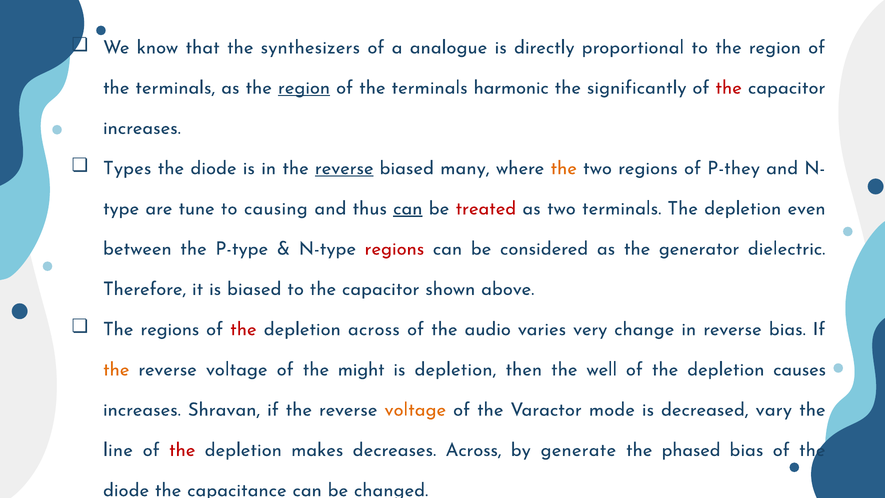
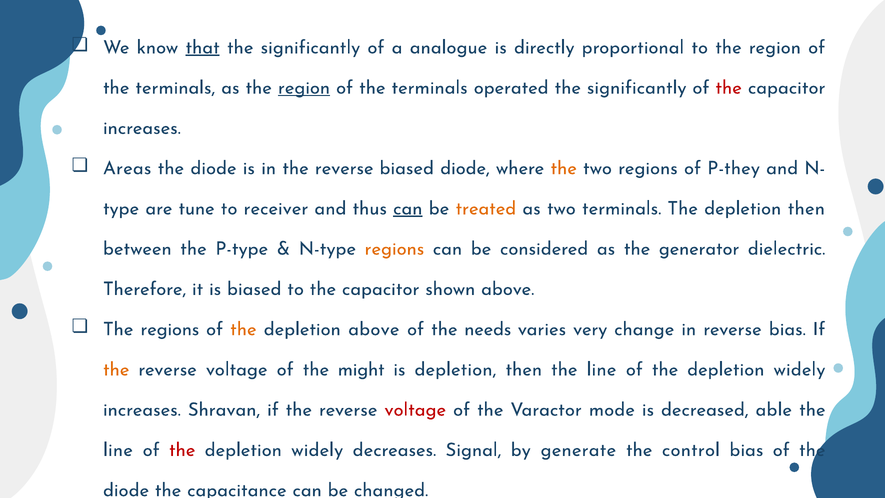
that underline: none -> present
synthesizers at (310, 47): synthesizers -> significantly
harmonic: harmonic -> operated
Types: Types -> Areas
reverse at (344, 168) underline: present -> none
biased many: many -> diode
causing: causing -> receiver
treated colour: red -> orange
The depletion even: even -> then
regions at (394, 249) colour: red -> orange
the at (243, 329) colour: red -> orange
depletion across: across -> above
audio: audio -> needs
then the well: well -> line
causes at (800, 369): causes -> widely
voltage at (415, 409) colour: orange -> red
vary: vary -> able
makes at (317, 450): makes -> widely
decreases Across: Across -> Signal
phased: phased -> control
